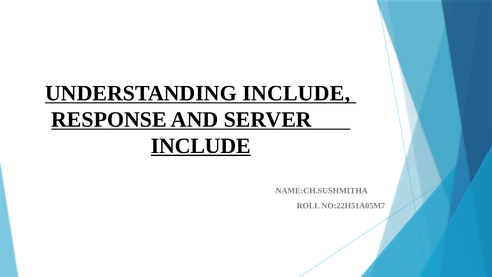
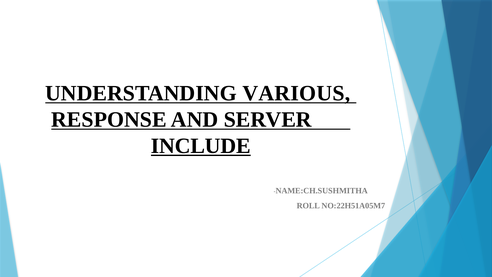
UNDERSTANDING INCLUDE: INCLUDE -> VARIOUS
